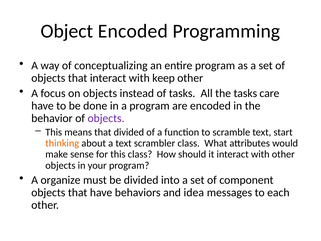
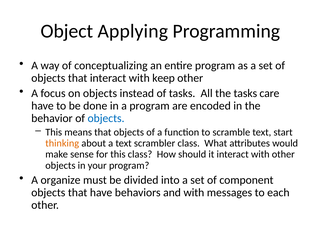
Object Encoded: Encoded -> Applying
objects at (106, 118) colour: purple -> blue
that divided: divided -> objects
and idea: idea -> with
